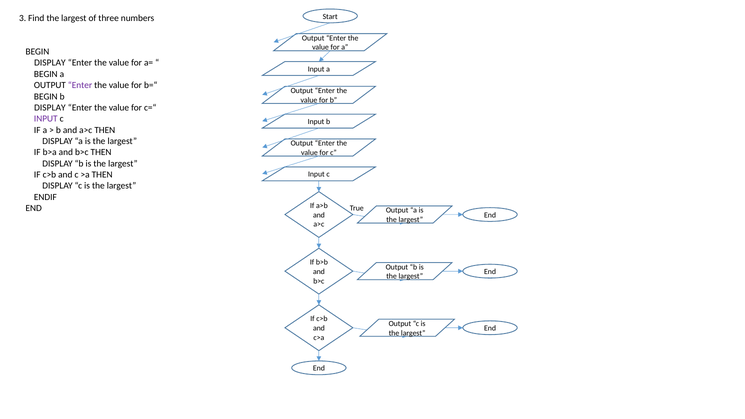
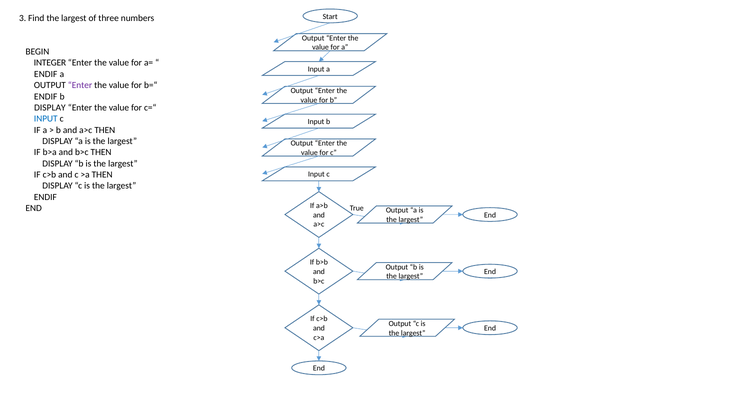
DISPLAY at (50, 63): DISPLAY -> INTEGER
BEGIN at (46, 74): BEGIN -> ENDIF
BEGIN at (46, 96): BEGIN -> ENDIF
INPUT at (46, 119) colour: purple -> blue
